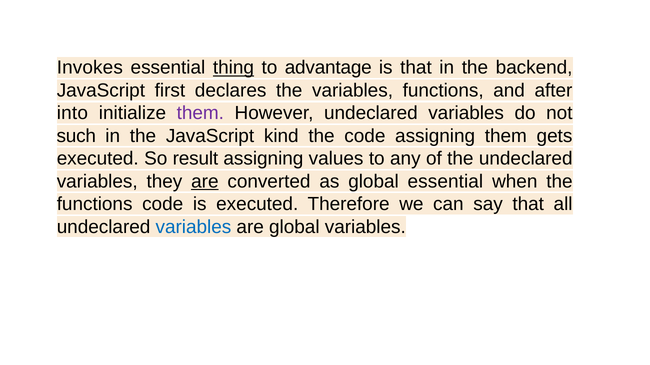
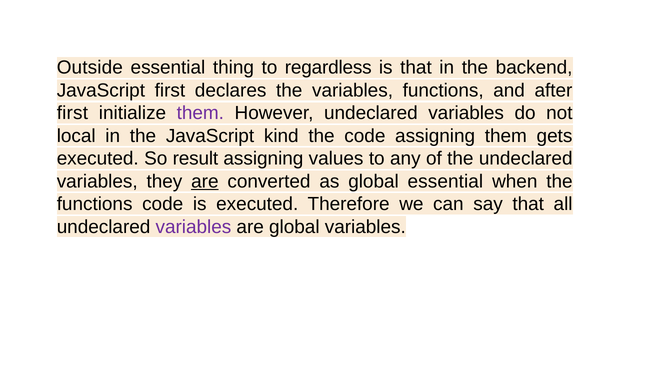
Invokes: Invokes -> Outside
thing underline: present -> none
advantage: advantage -> regardless
into at (72, 113): into -> first
such: such -> local
variables at (193, 227) colour: blue -> purple
